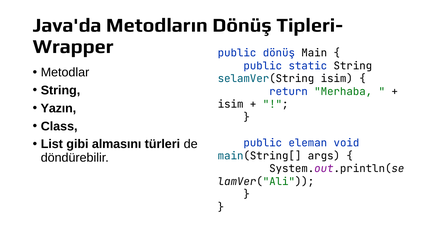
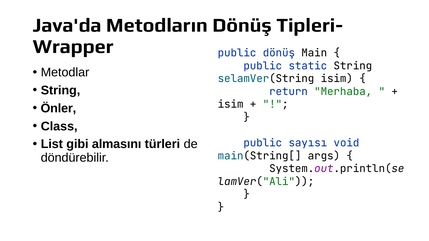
Yazın: Yazın -> Önler
eleman: eleman -> sayısı
